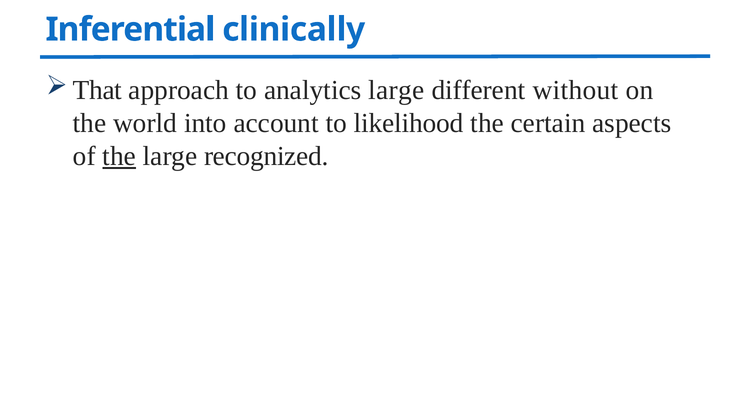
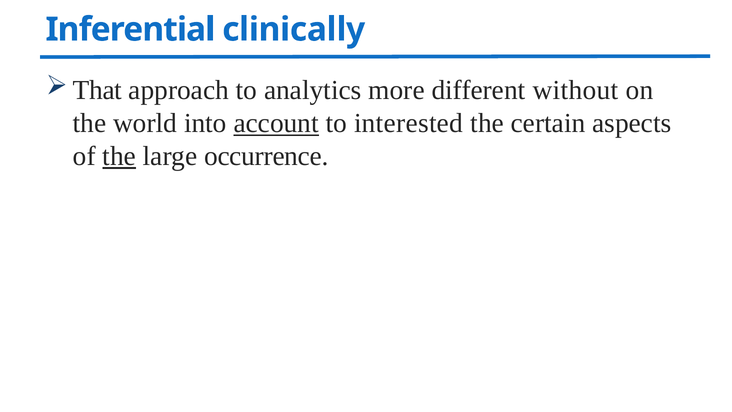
analytics large: large -> more
account underline: none -> present
likelihood: likelihood -> interested
recognized: recognized -> occurrence
